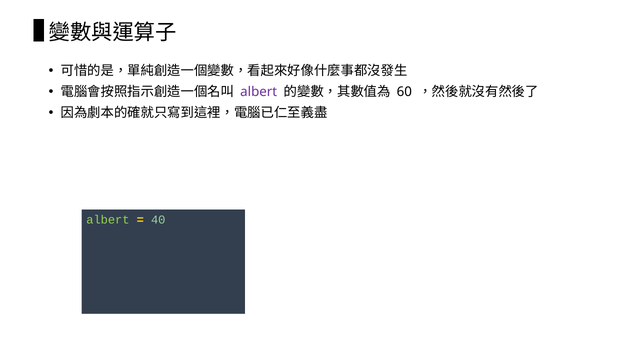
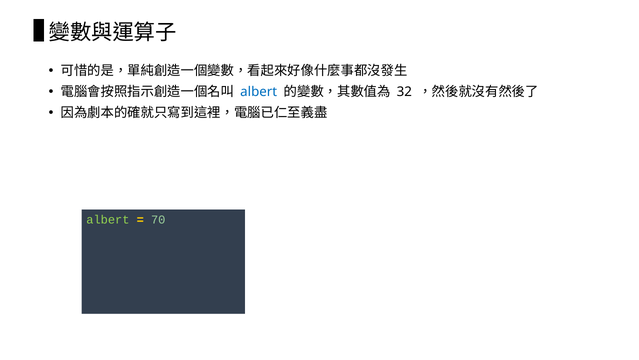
albert at (259, 92) colour: purple -> blue
60: 60 -> 32
40: 40 -> 70
